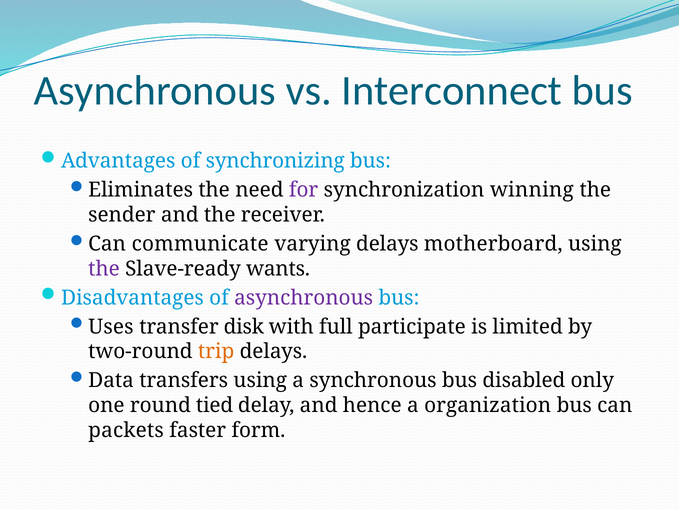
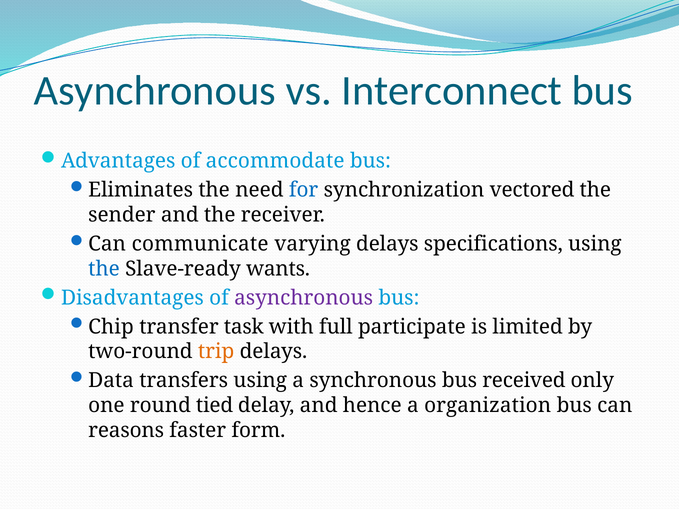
synchronizing: synchronizing -> accommodate
for colour: purple -> blue
winning: winning -> vectored
motherboard: motherboard -> specifications
the at (104, 269) colour: purple -> blue
Uses: Uses -> Chip
disk: disk -> task
disabled: disabled -> received
packets: packets -> reasons
